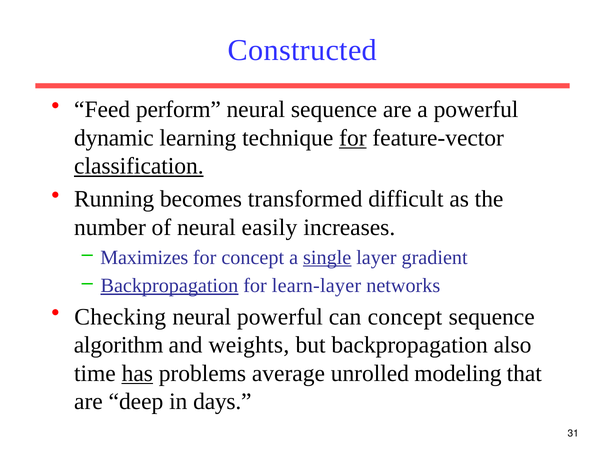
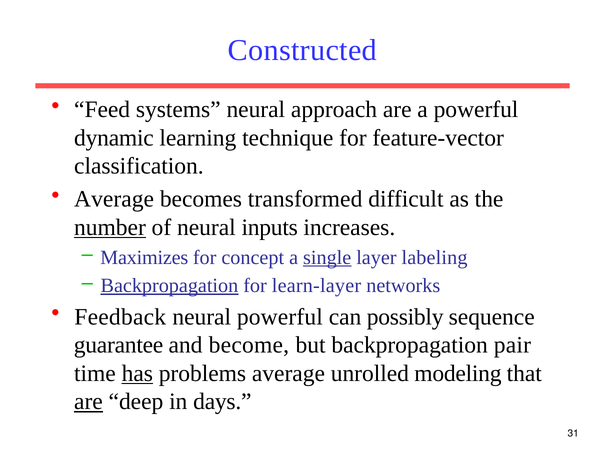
perform: perform -> systems
neural sequence: sequence -> approach
for at (353, 138) underline: present -> none
classification underline: present -> none
Running at (114, 199): Running -> Average
number underline: none -> present
easily: easily -> inputs
gradient: gradient -> labeling
Checking: Checking -> Feedback
can concept: concept -> possibly
algorithm: algorithm -> guarantee
weights: weights -> become
also: also -> pair
are at (88, 401) underline: none -> present
